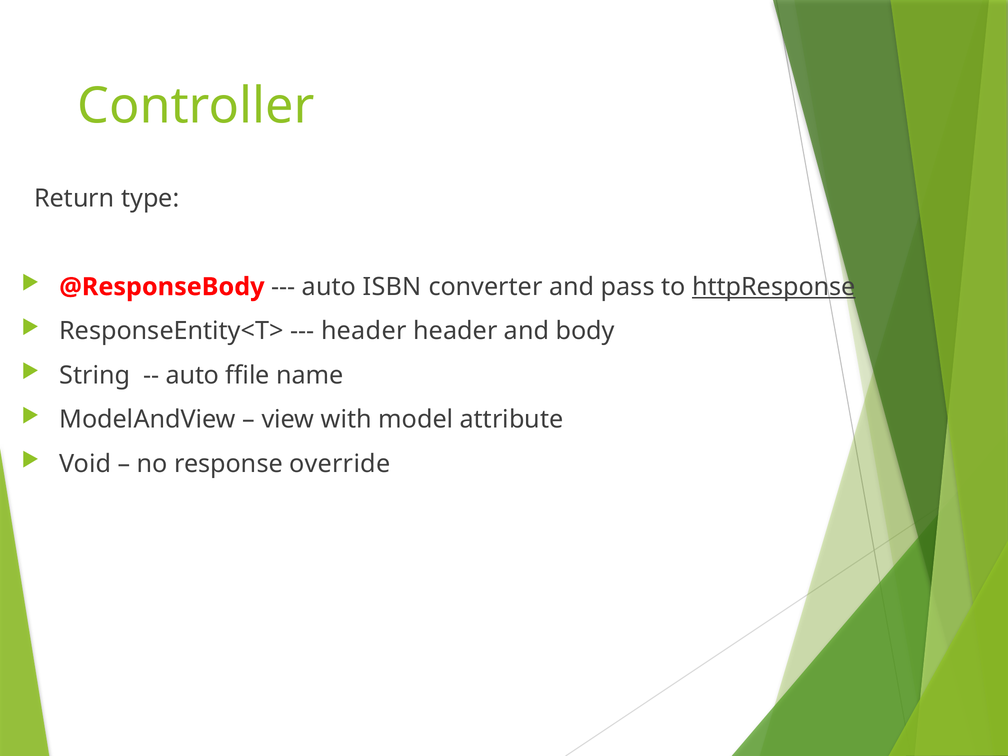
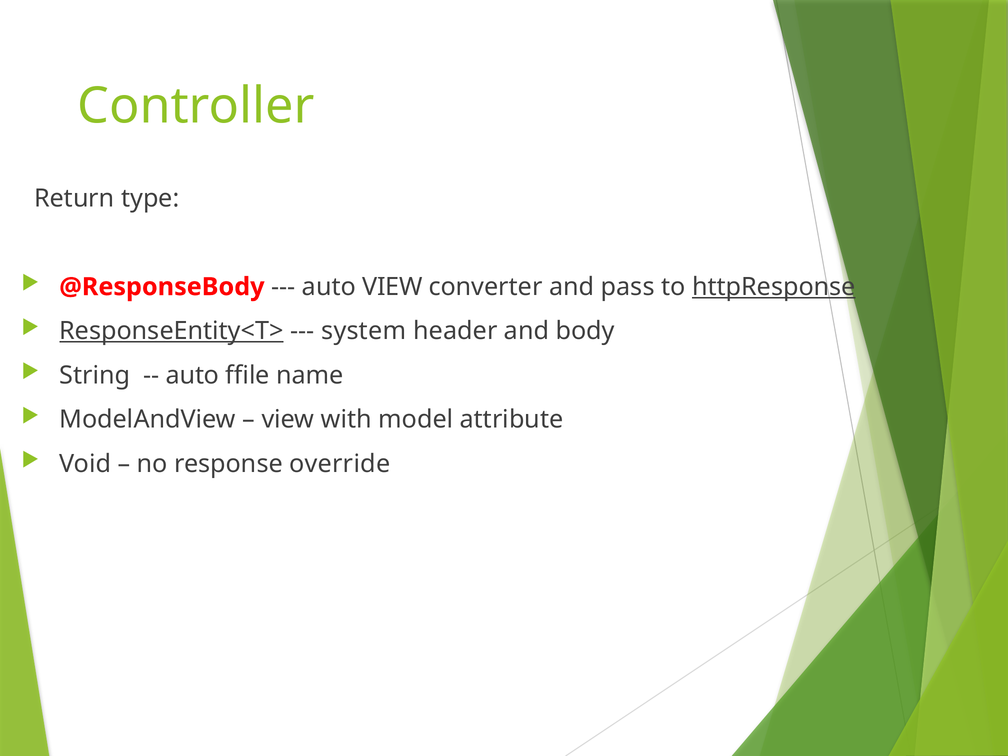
auto ISBN: ISBN -> VIEW
ResponseEntity<T> underline: none -> present
header at (364, 331): header -> system
